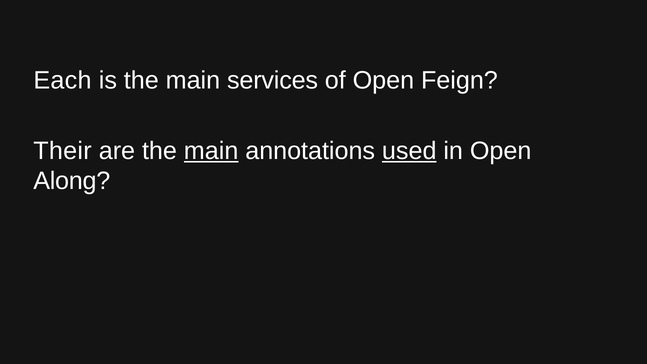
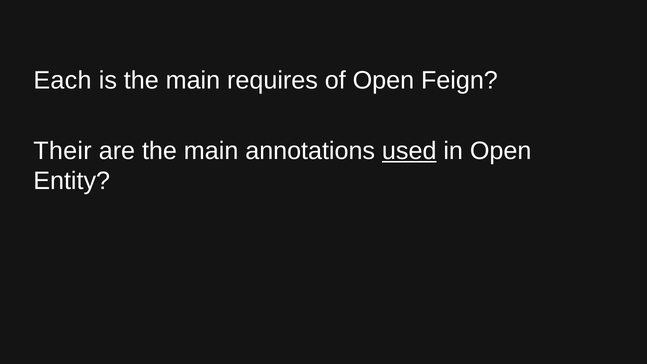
services: services -> requires
main at (211, 151) underline: present -> none
Along: Along -> Entity
